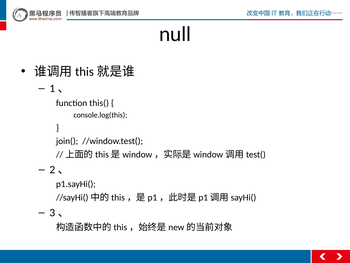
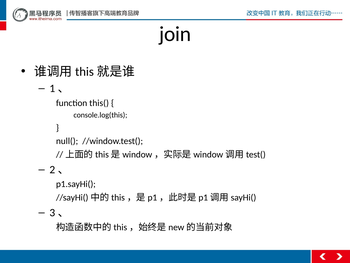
null: null -> join
join(: join( -> null(
